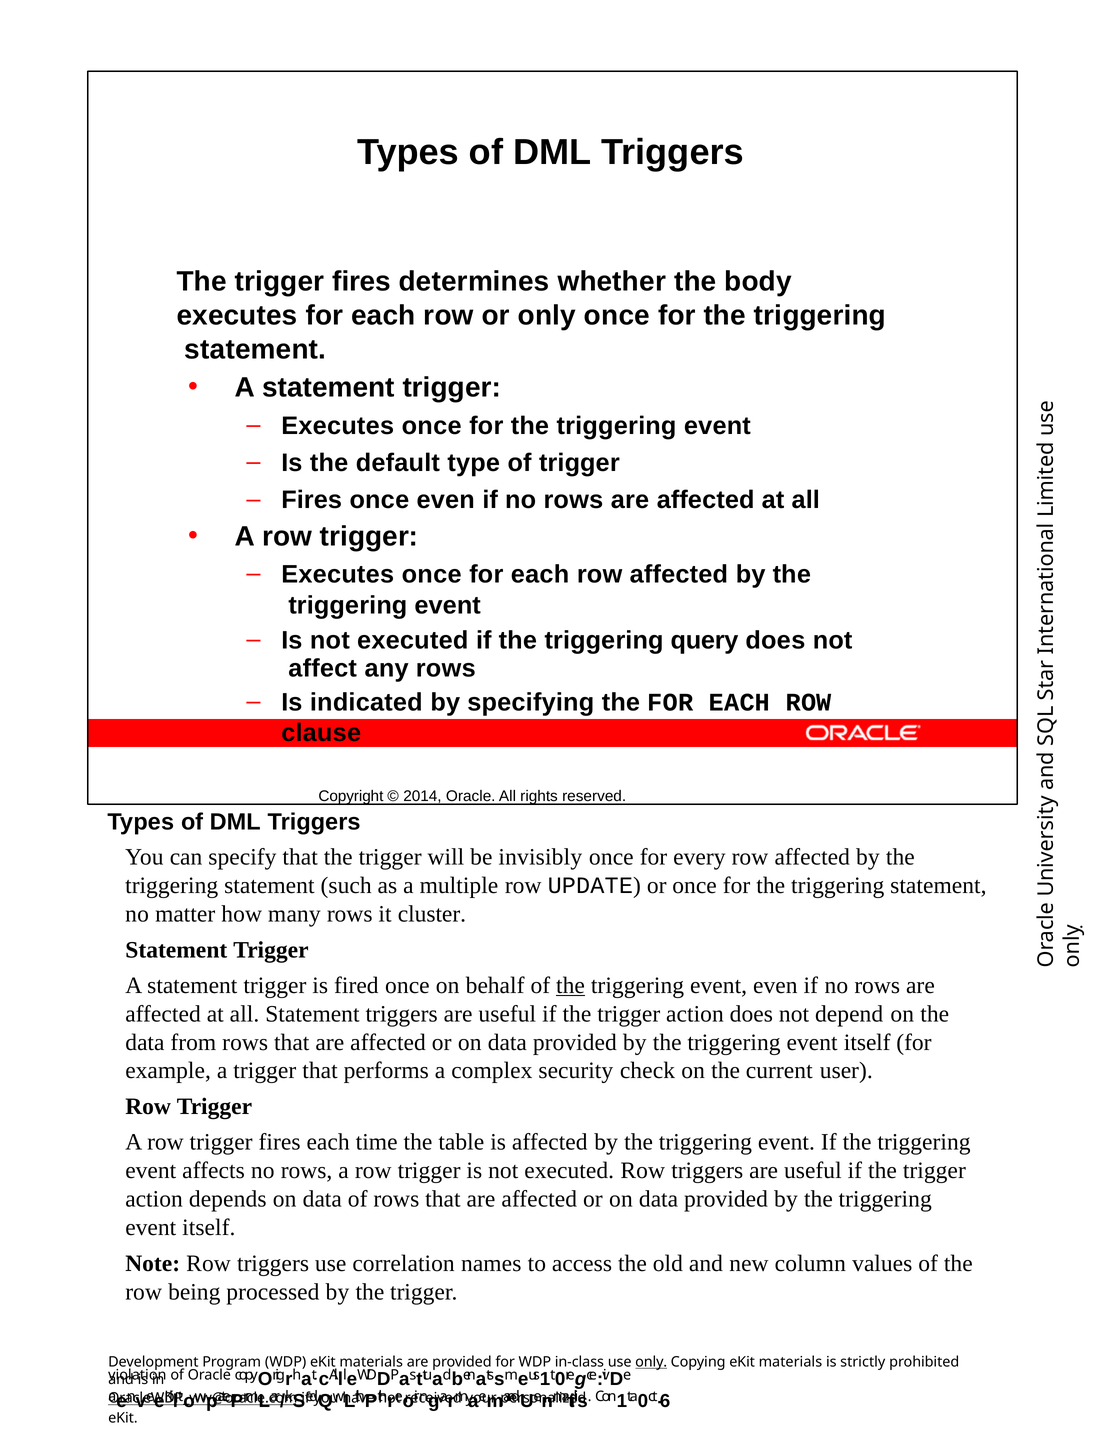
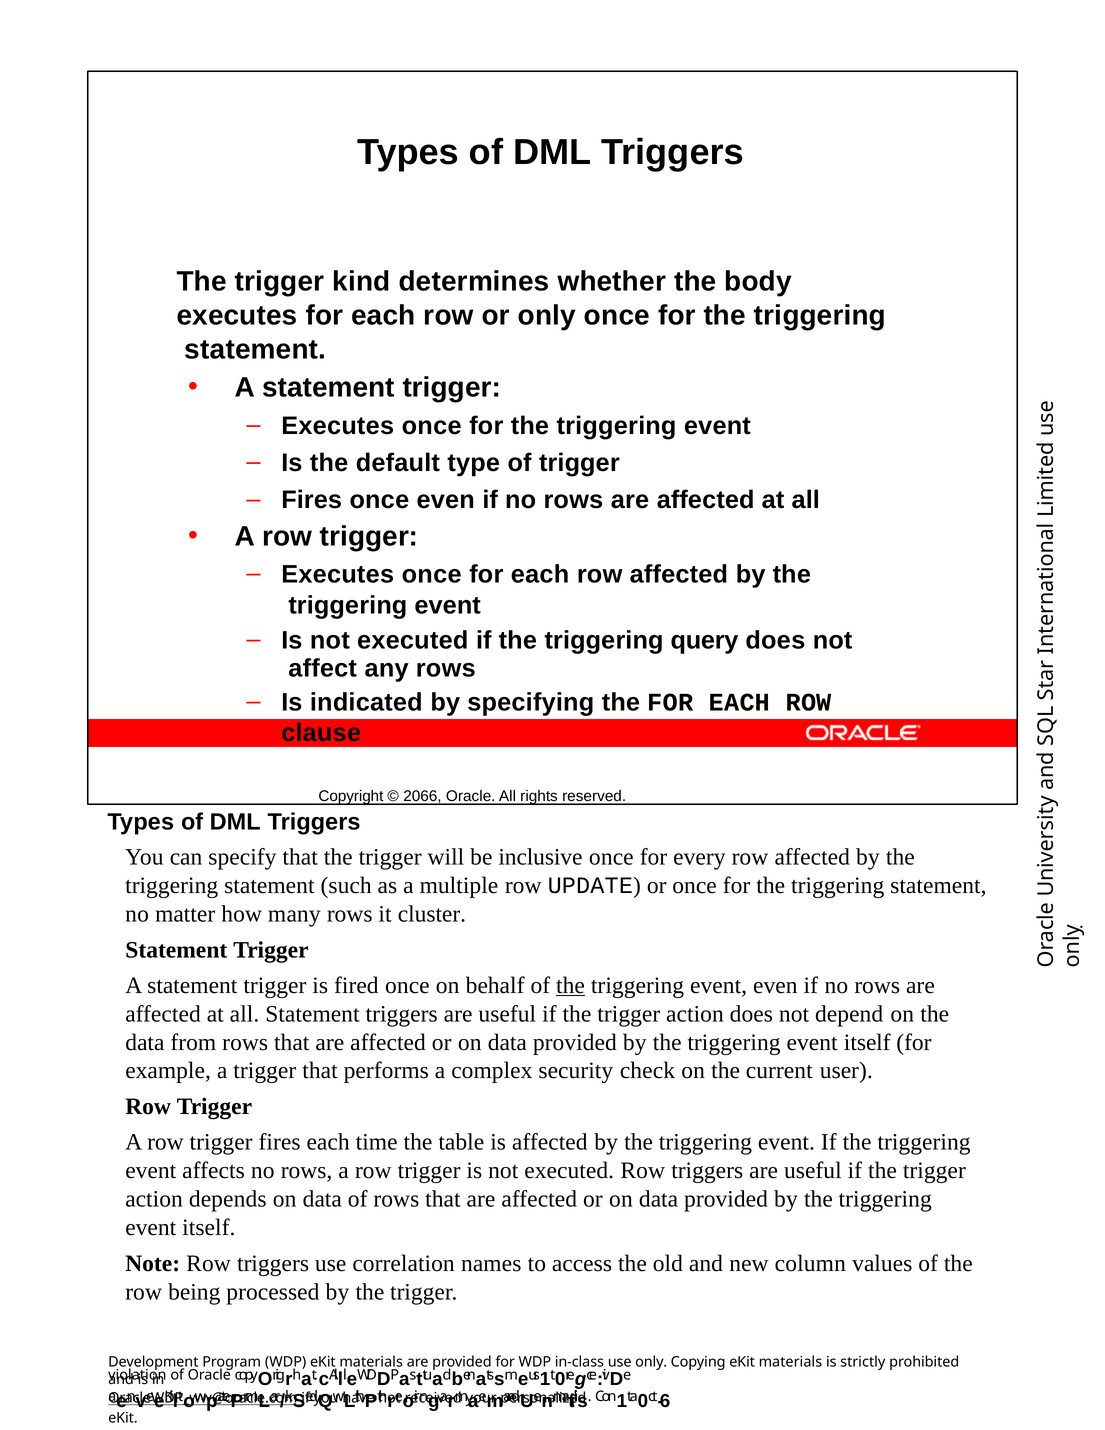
The trigger fires: fires -> kind
2014: 2014 -> 2066
invisibly: invisibly -> inclusive
only at (651, 1362) underline: present -> none
